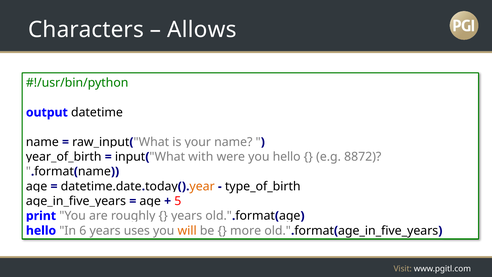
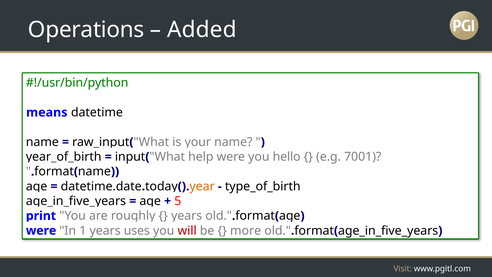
Characters: Characters -> Operations
Allows: Allows -> Added
output: output -> means
with: with -> help
8872: 8872 -> 7001
hello at (41, 230): hello -> were
6: 6 -> 1
will colour: orange -> red
